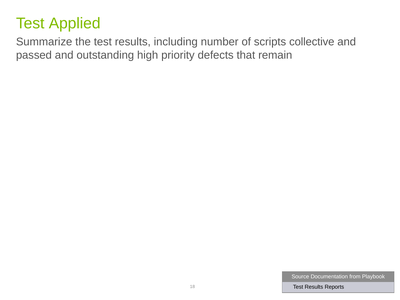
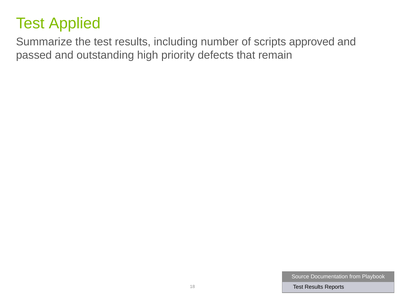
collective: collective -> approved
